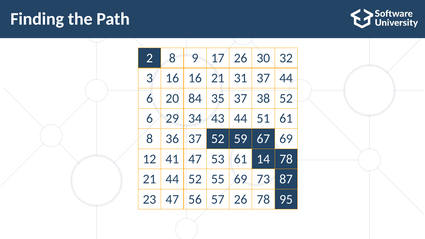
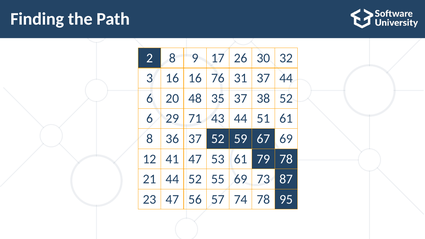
16 21: 21 -> 76
84: 84 -> 48
34: 34 -> 71
14: 14 -> 79
57 26: 26 -> 74
